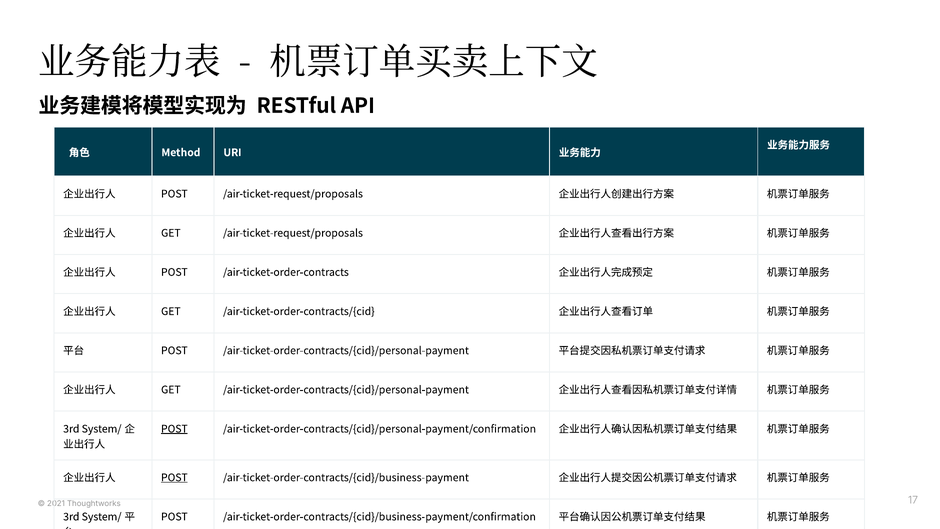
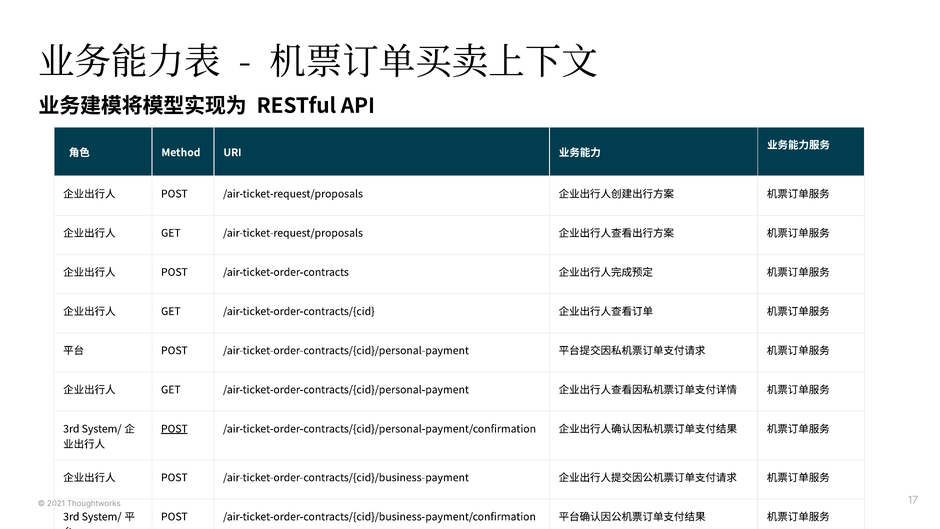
POST at (174, 478) underline: present -> none
